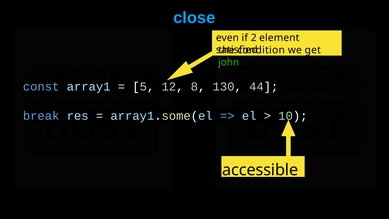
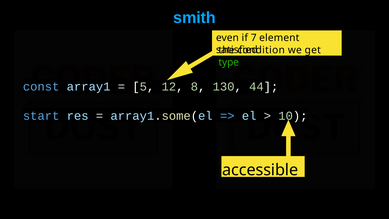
close: close -> smith
2: 2 -> 7
john: john -> type
break: break -> start
